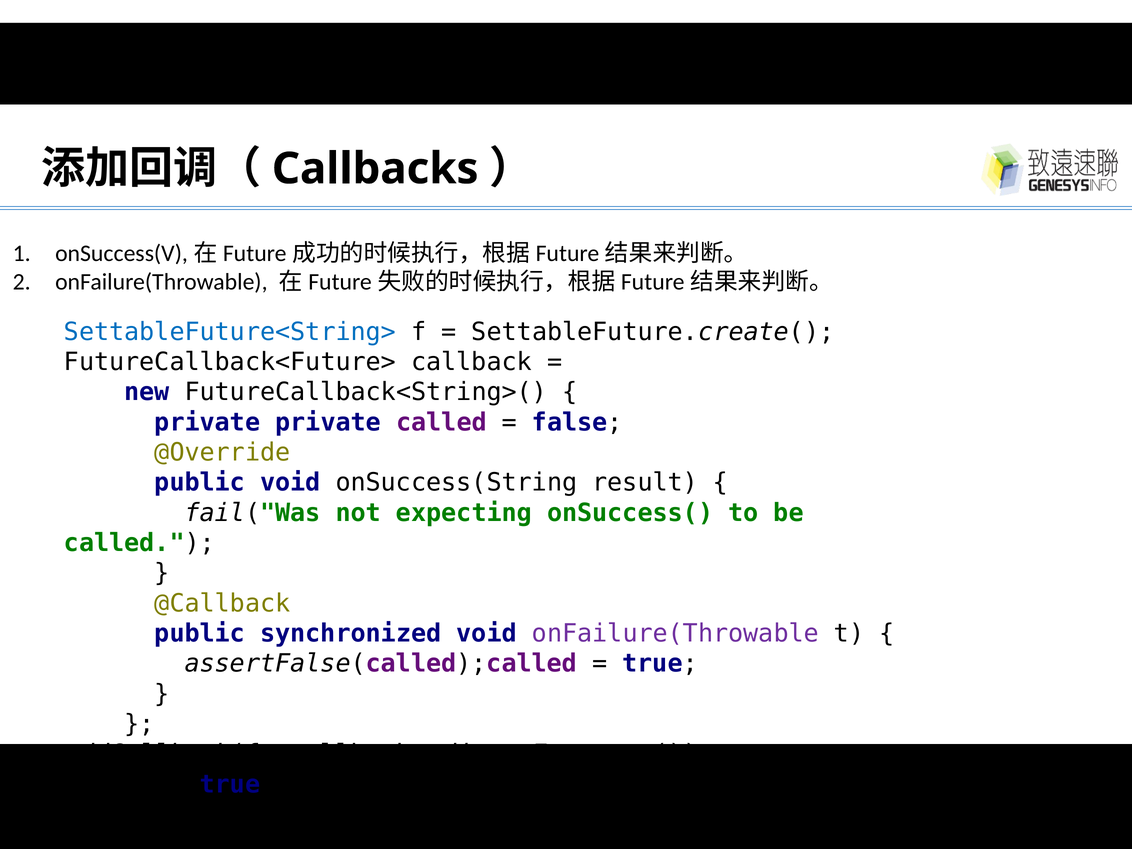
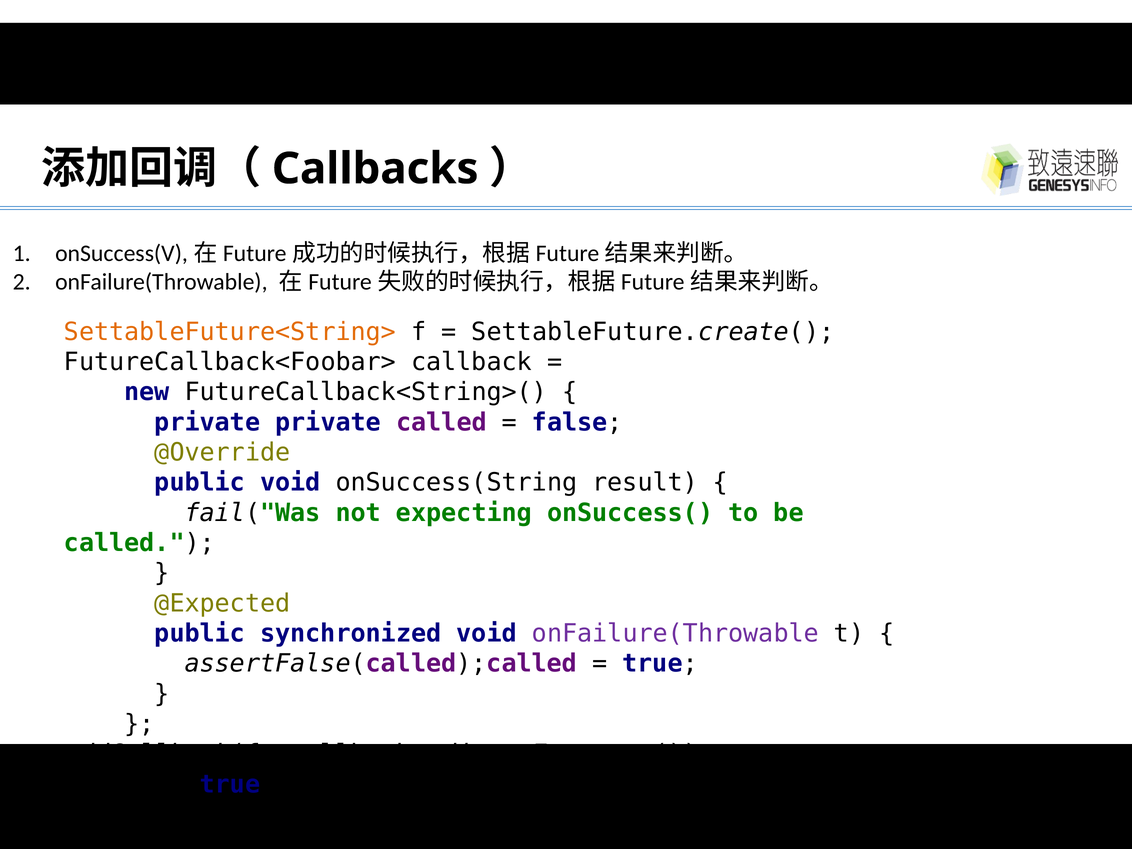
SettableFuture<String> colour: blue -> orange
FutureCallback<Future>: FutureCallback<Future> -> FutureCallback<Foobar>
@Callback: @Callback -> @Expected
